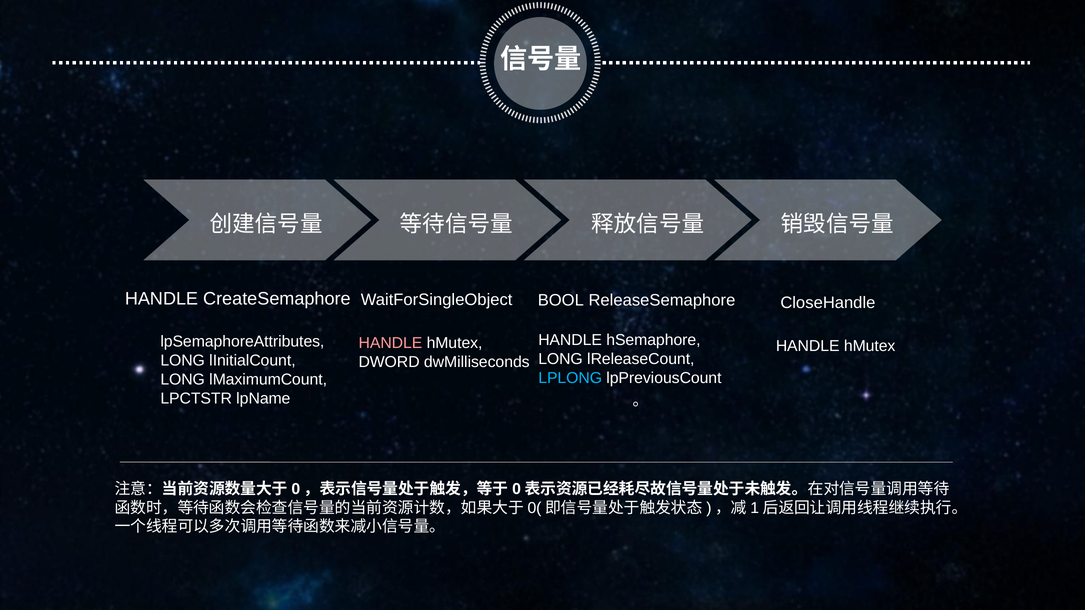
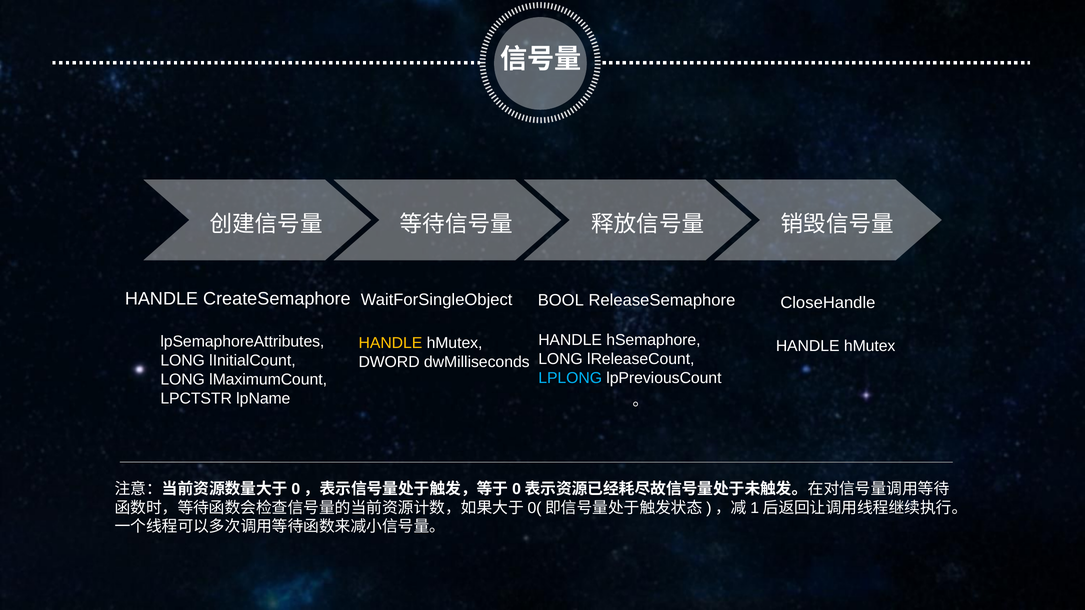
HANDLE at (390, 343) colour: pink -> yellow
